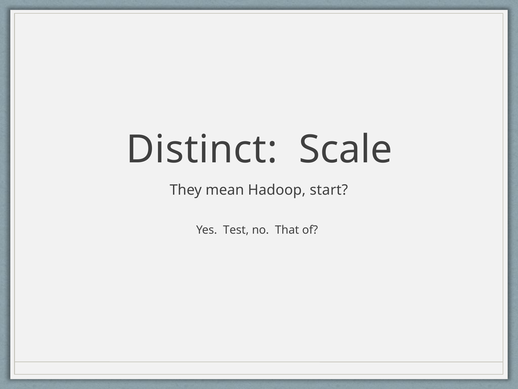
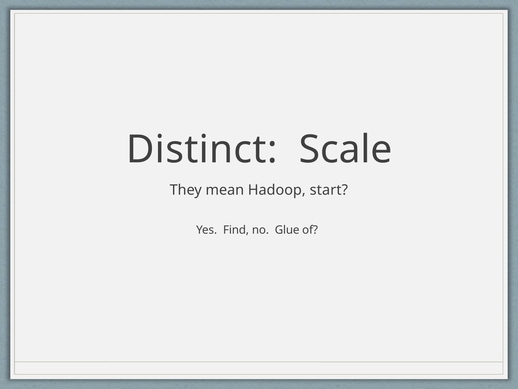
Test: Test -> Find
That: That -> Glue
